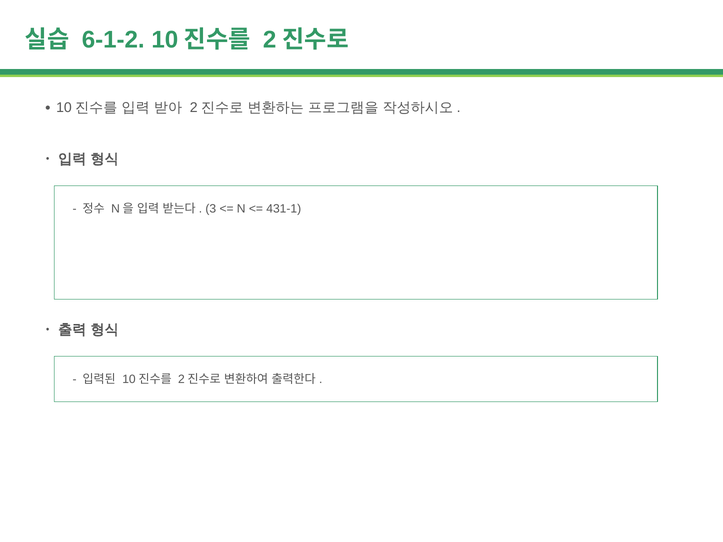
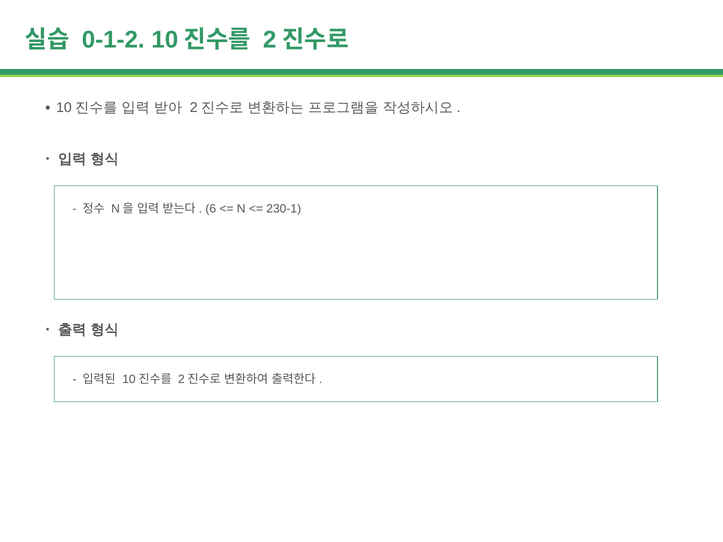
6-1-2: 6-1-2 -> 0-1-2
3: 3 -> 6
431-1: 431-1 -> 230-1
